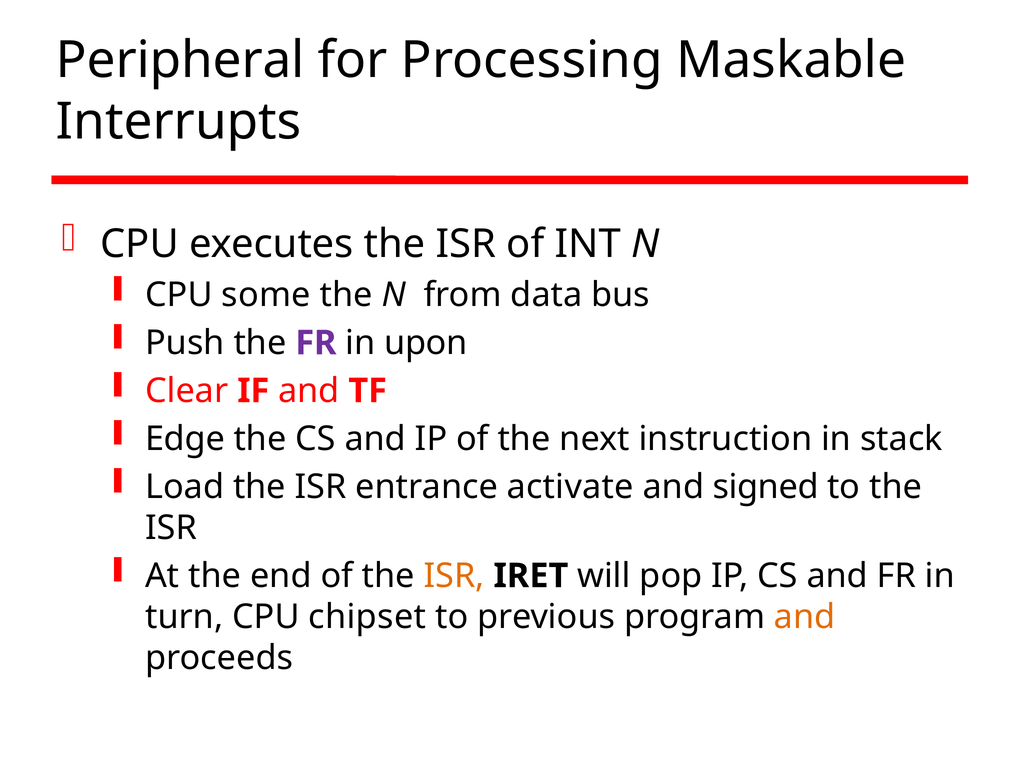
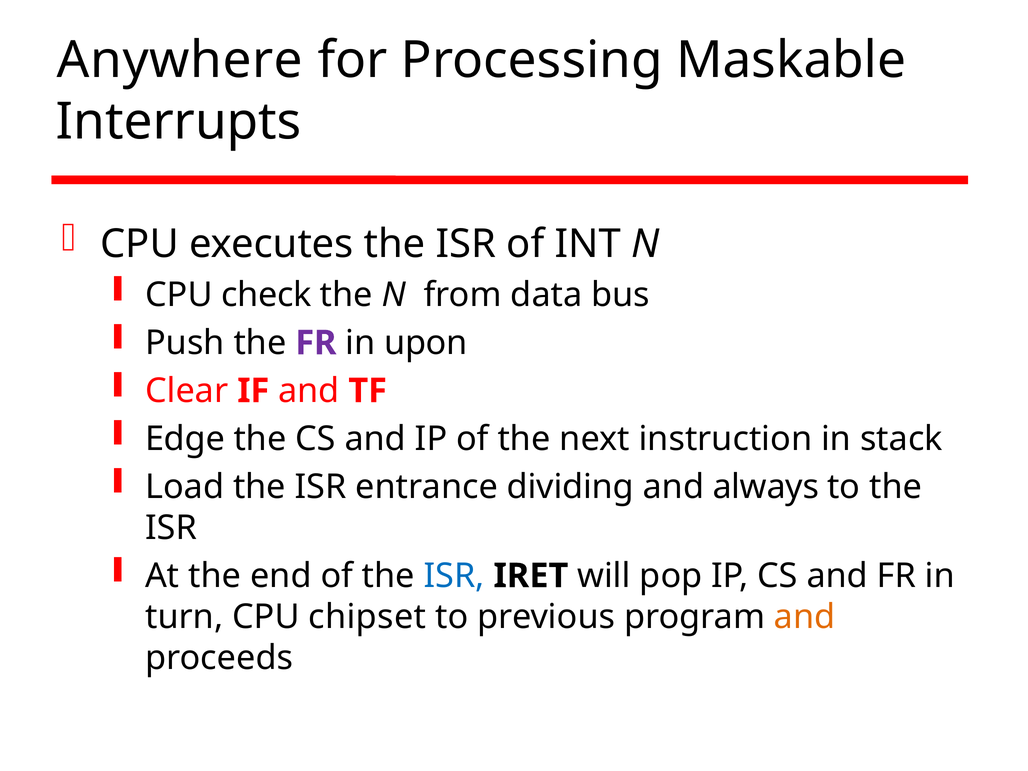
Peripheral: Peripheral -> Anywhere
some: some -> check
activate: activate -> dividing
signed: signed -> always
ISR at (454, 576) colour: orange -> blue
